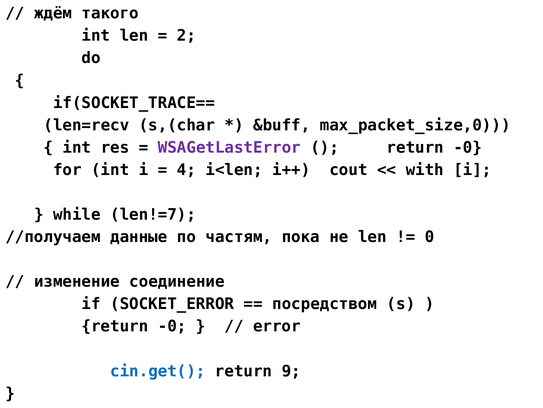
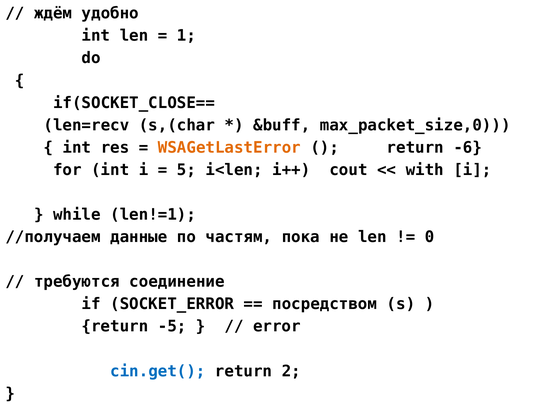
такого: такого -> удобно
2: 2 -> 1
if(SOCKET_TRACE==: if(SOCKET_TRACE== -> if(SOCKET_CLOSE==
WSAGetLastError colour: purple -> orange
-0 at (468, 147): -0 -> -6
4: 4 -> 5
len!=7: len!=7 -> len!=1
изменение: изменение -> требуются
-0 at (172, 326): -0 -> -5
9: 9 -> 2
